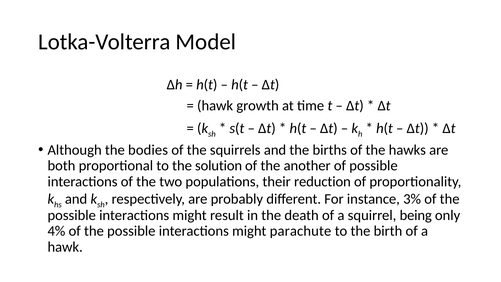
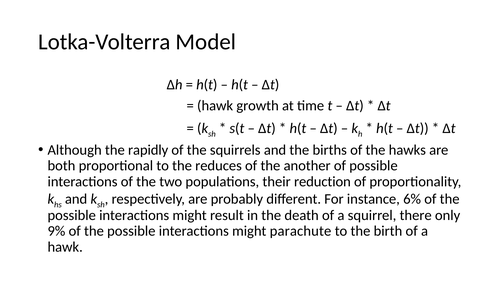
bodies: bodies -> rapidly
solution: solution -> reduces
3%: 3% -> 6%
being: being -> there
4%: 4% -> 9%
